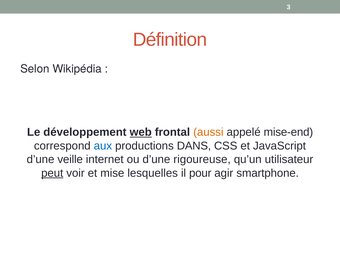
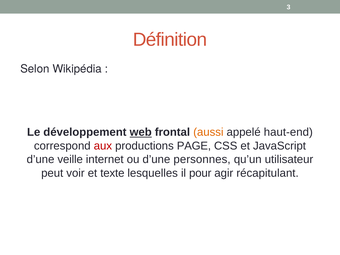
mise-end: mise-end -> haut-end
aux colour: blue -> red
DANS: DANS -> PAGE
rigoureuse: rigoureuse -> personnes
peut underline: present -> none
mise: mise -> texte
smartphone: smartphone -> récapitulant
